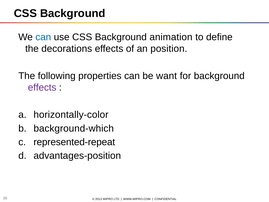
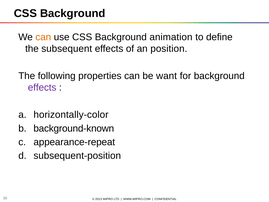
can at (43, 37) colour: blue -> orange
decorations: decorations -> subsequent
background-which: background-which -> background-known
represented-repeat: represented-repeat -> appearance-repeat
advantages-position: advantages-position -> subsequent-position
